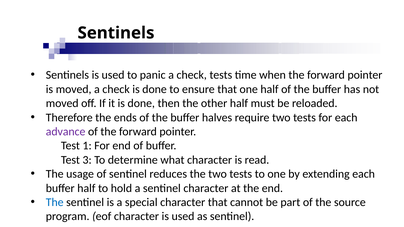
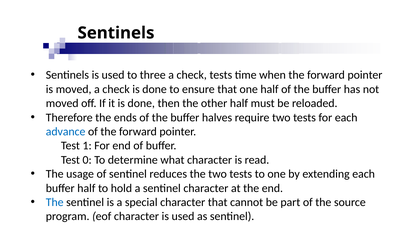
panic: panic -> three
advance colour: purple -> blue
3: 3 -> 0
